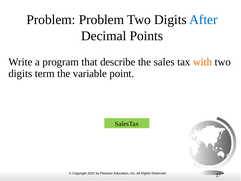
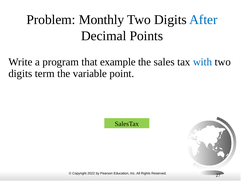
Problem Problem: Problem -> Monthly
describe: describe -> example
with colour: orange -> blue
